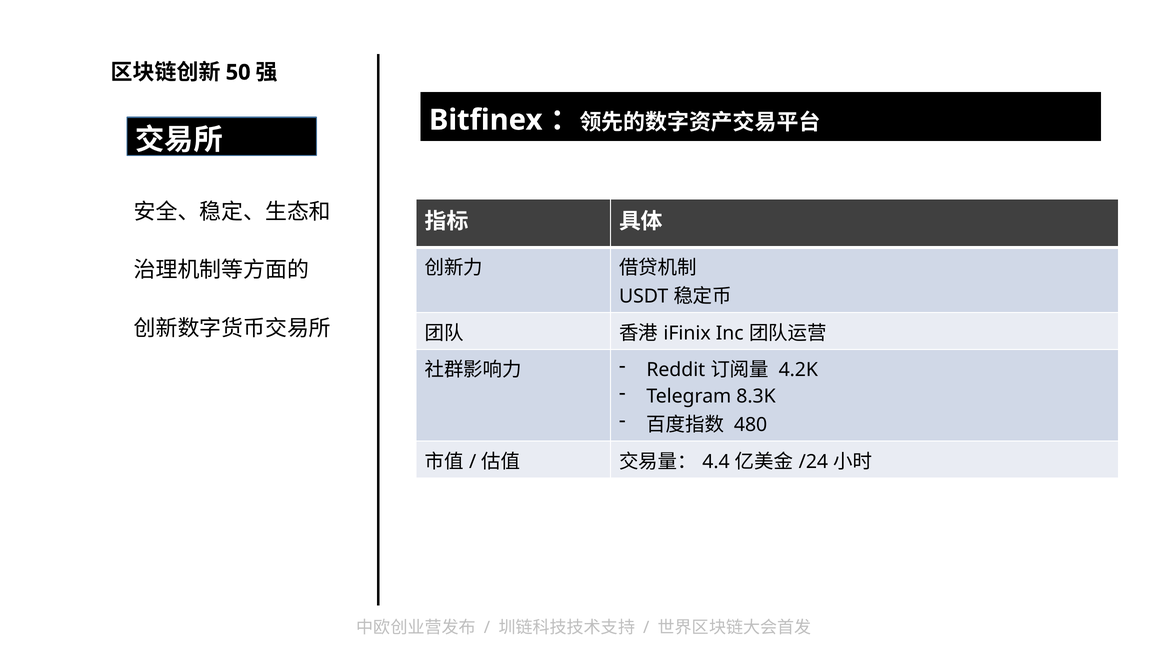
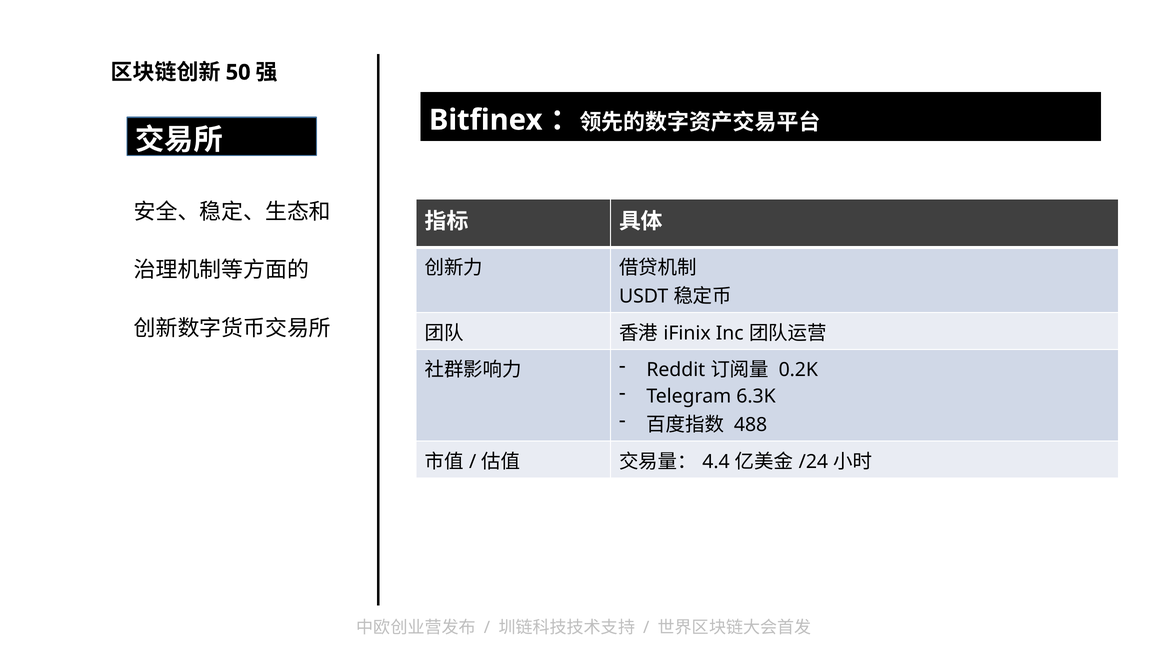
4.2K: 4.2K -> 0.2K
8.3K: 8.3K -> 6.3K
480: 480 -> 488
